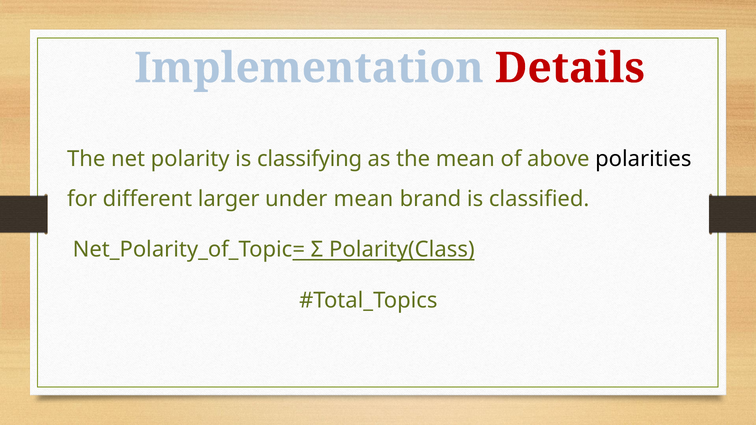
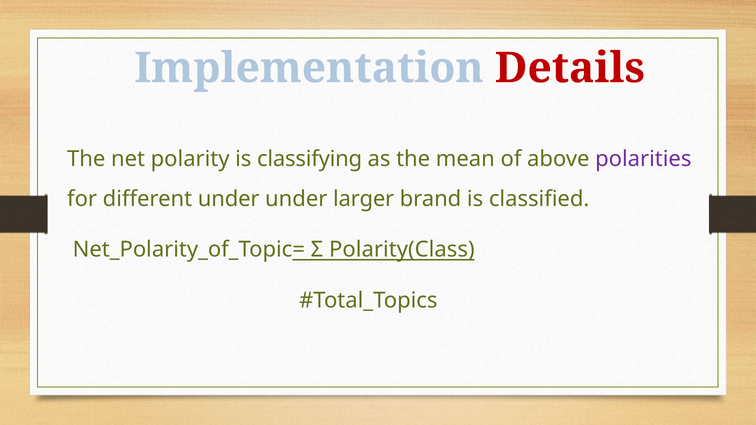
polarities colour: black -> purple
different larger: larger -> under
under mean: mean -> larger
